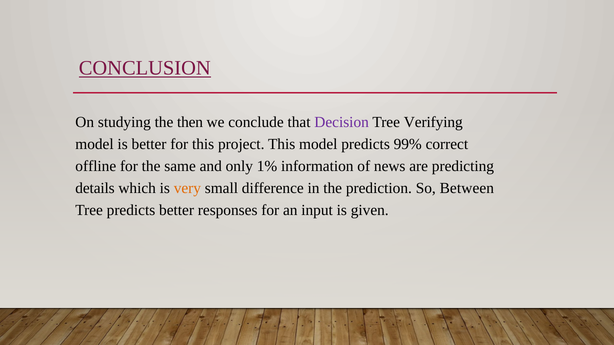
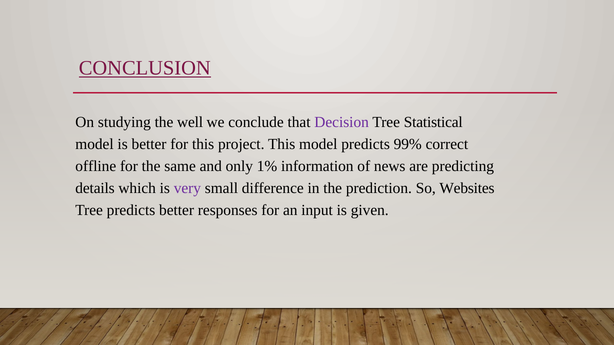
then: then -> well
Verifying: Verifying -> Statistical
very colour: orange -> purple
Between: Between -> Websites
